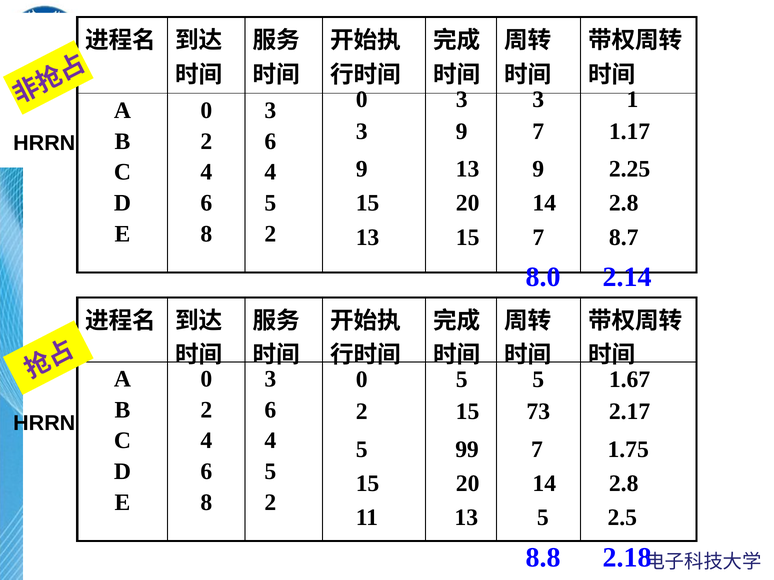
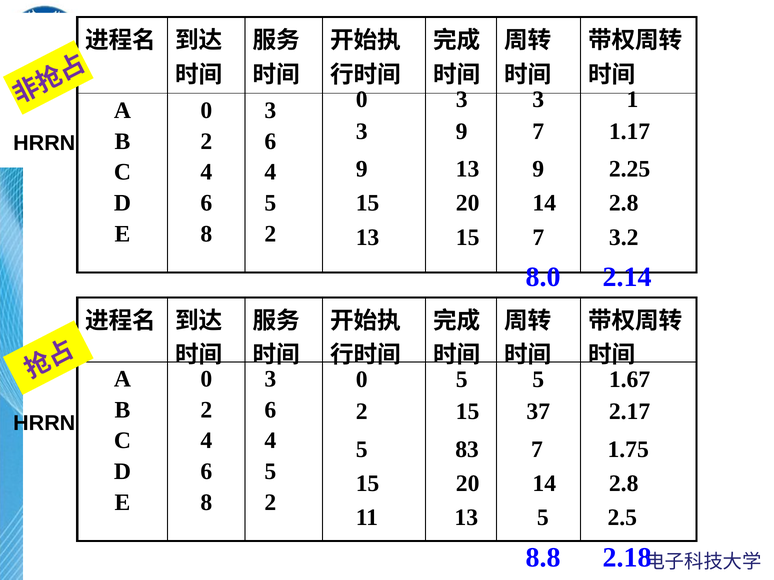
8.7: 8.7 -> 3.2
73: 73 -> 37
99: 99 -> 83
